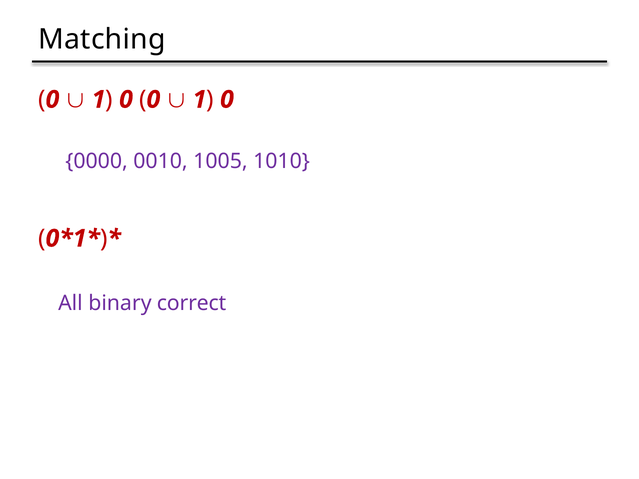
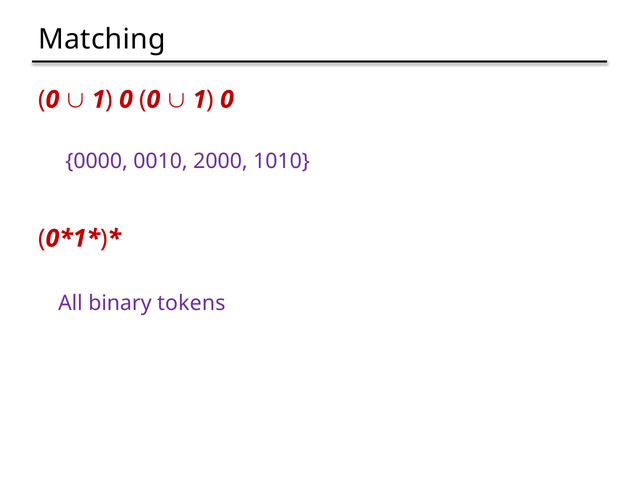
1005: 1005 -> 2000
correct: correct -> tokens
